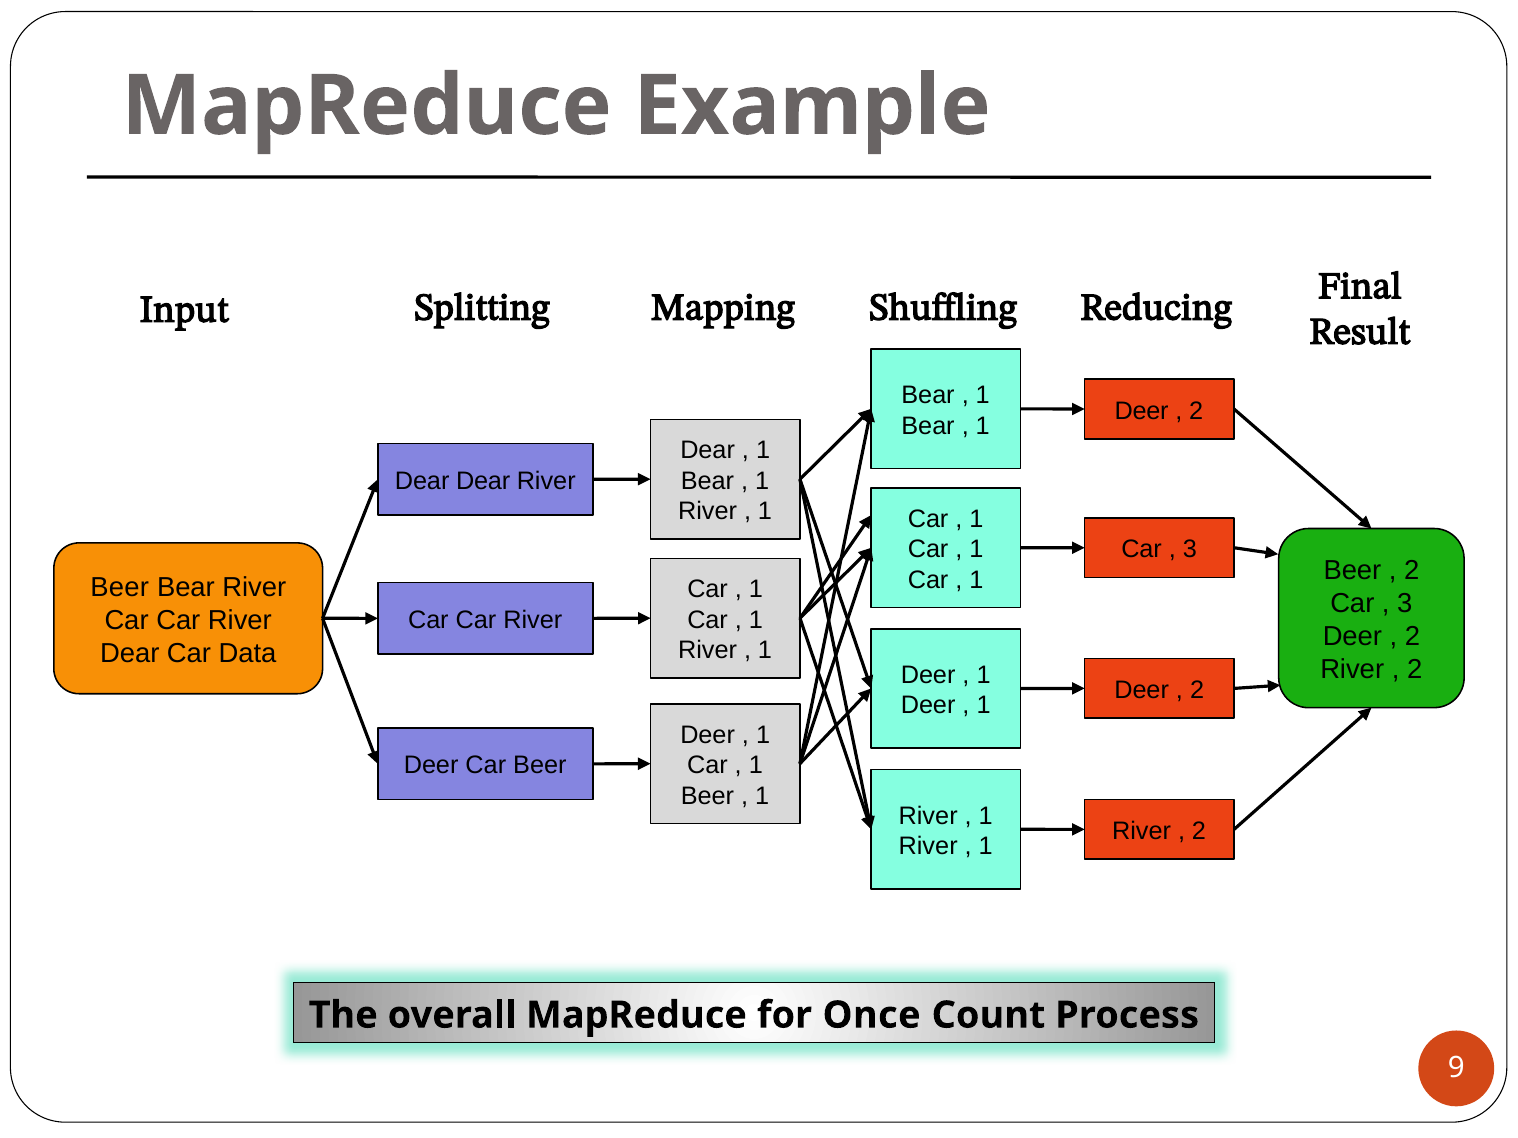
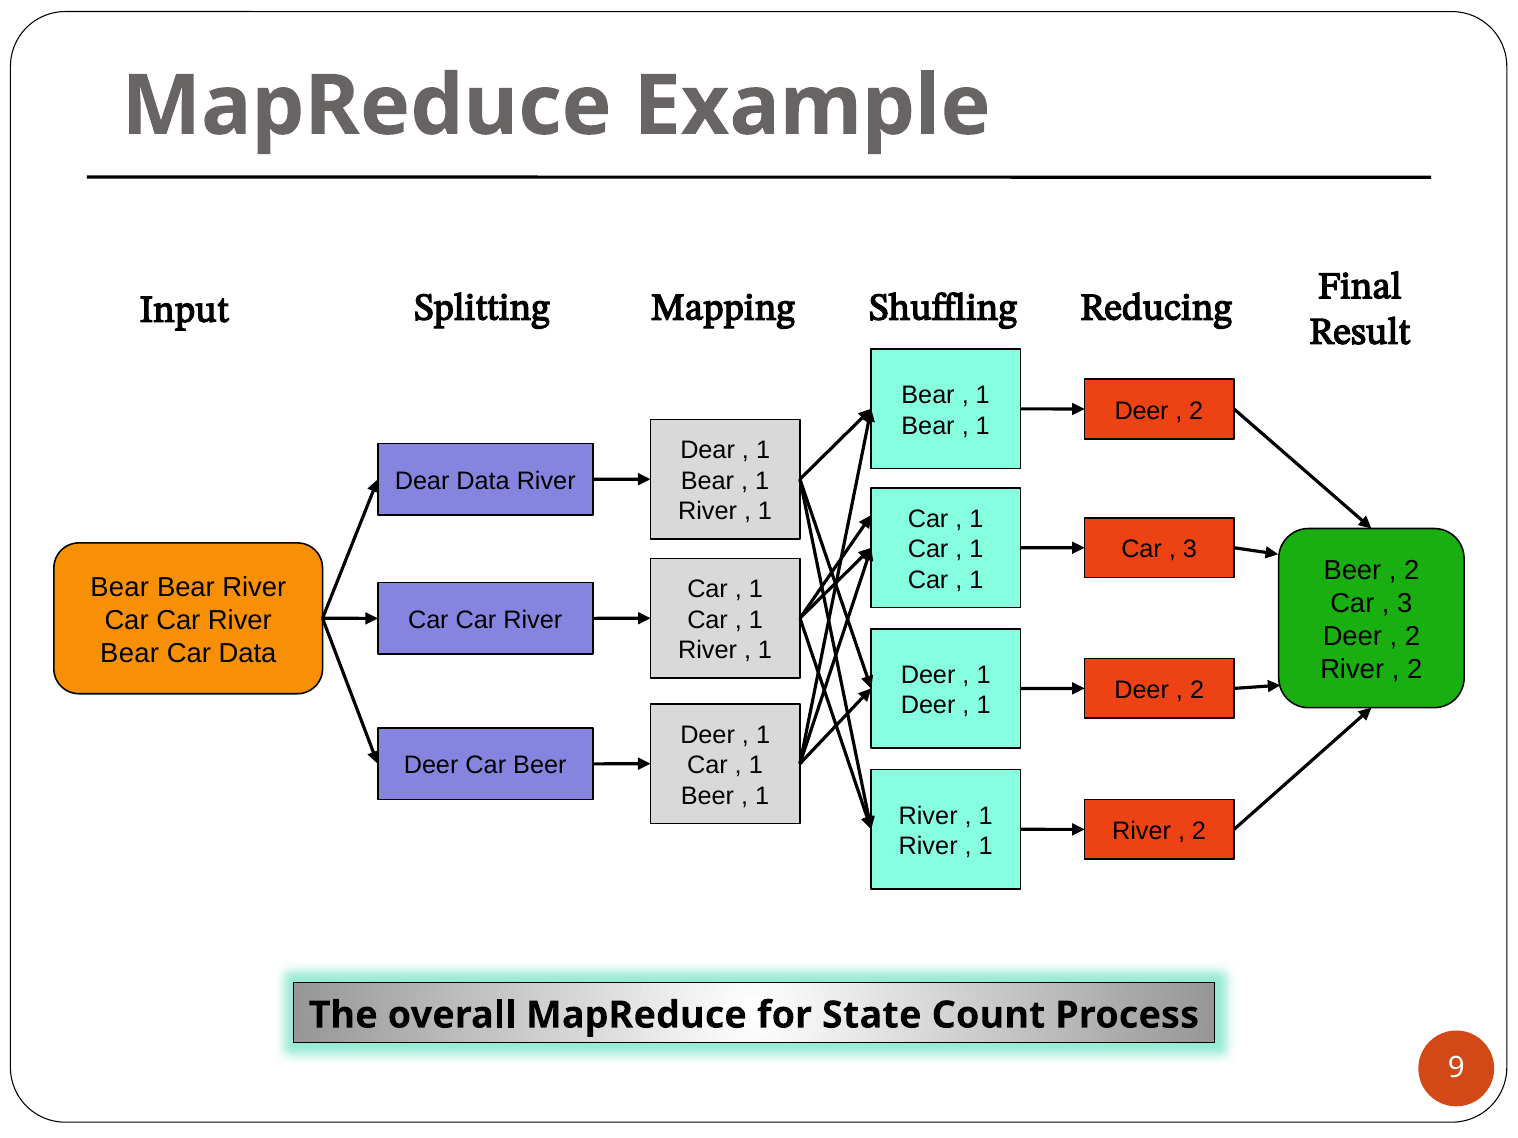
Dear Dear: Dear -> Data
Beer at (120, 588): Beer -> Bear
Dear at (130, 653): Dear -> Bear
Once: Once -> State
